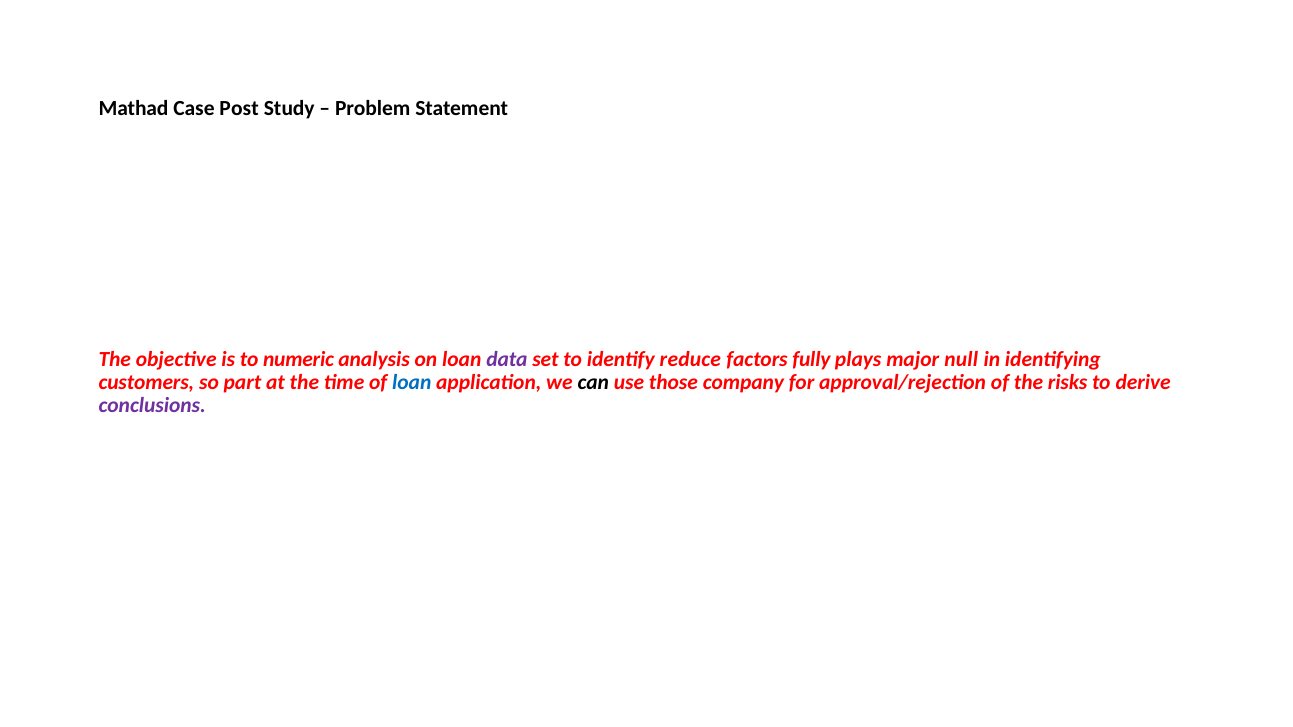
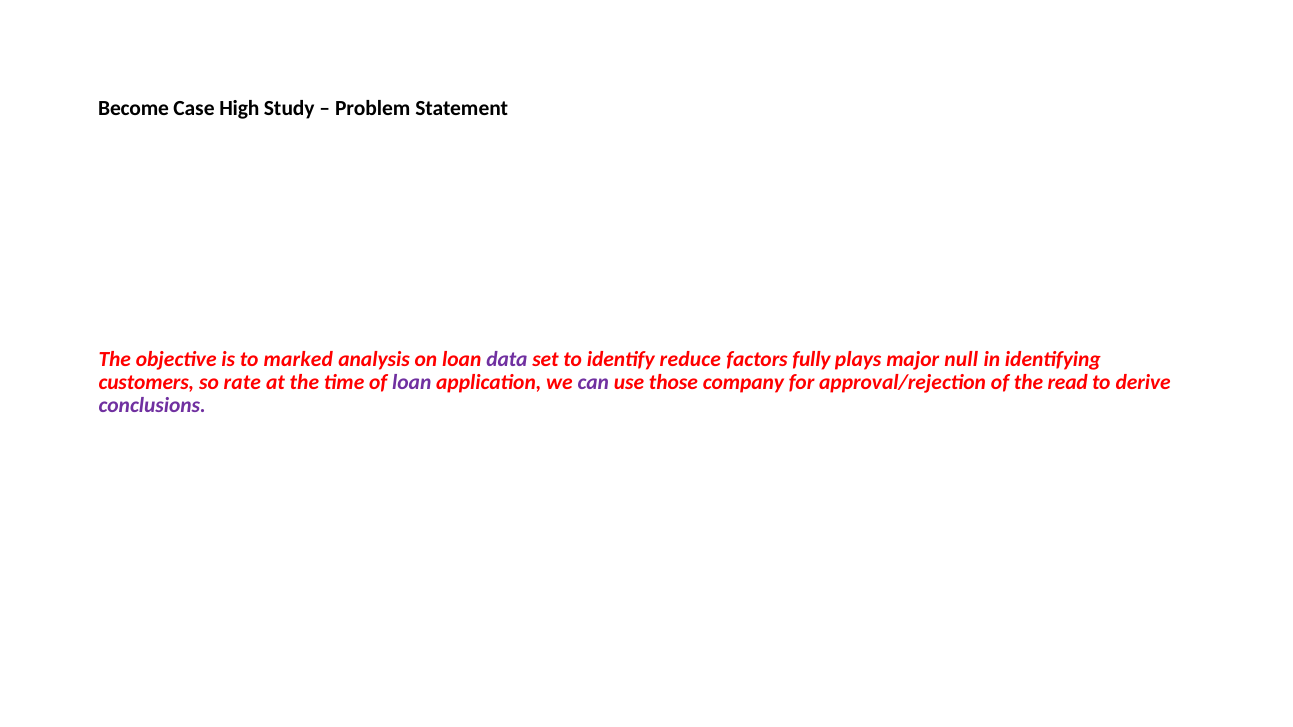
Mathad: Mathad -> Become
Post: Post -> High
numeric: numeric -> marked
part: part -> rate
loan at (412, 383) colour: blue -> purple
can colour: black -> purple
risks: risks -> read
